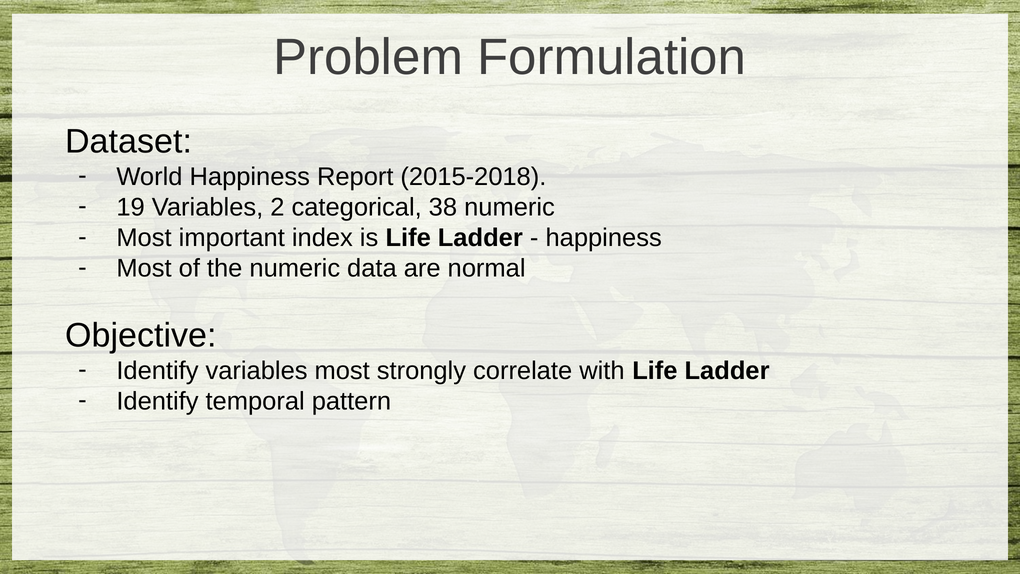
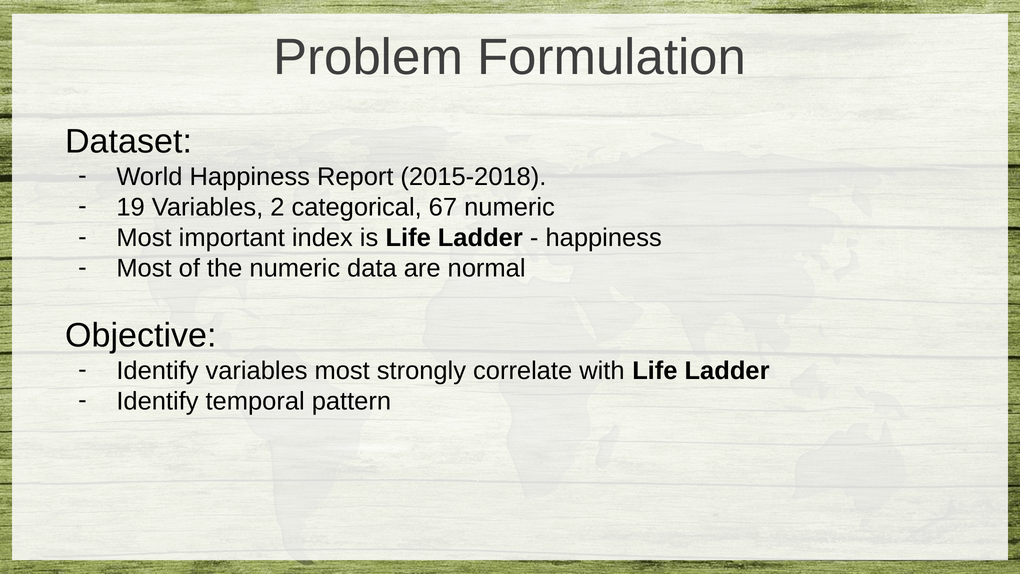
38: 38 -> 67
